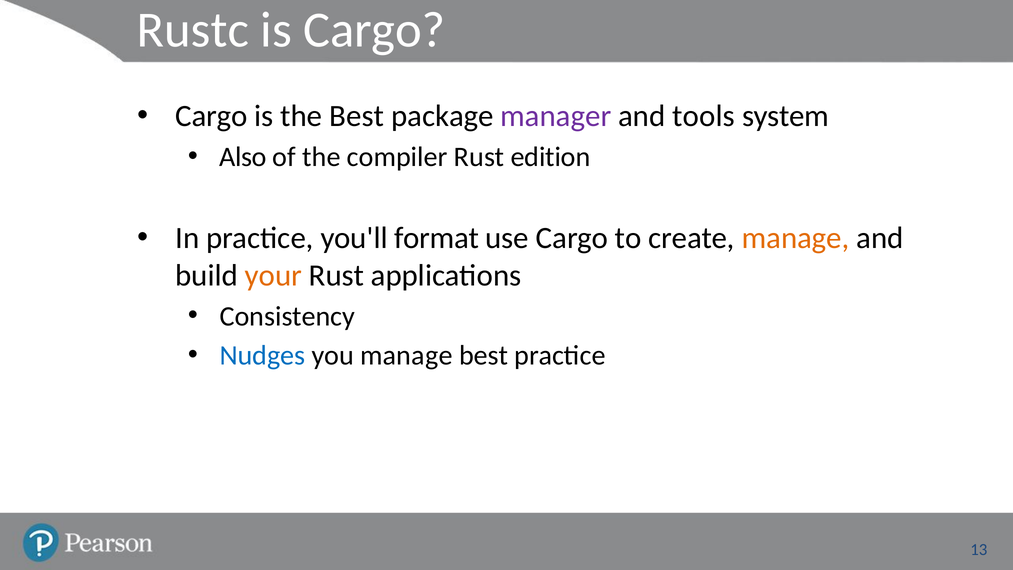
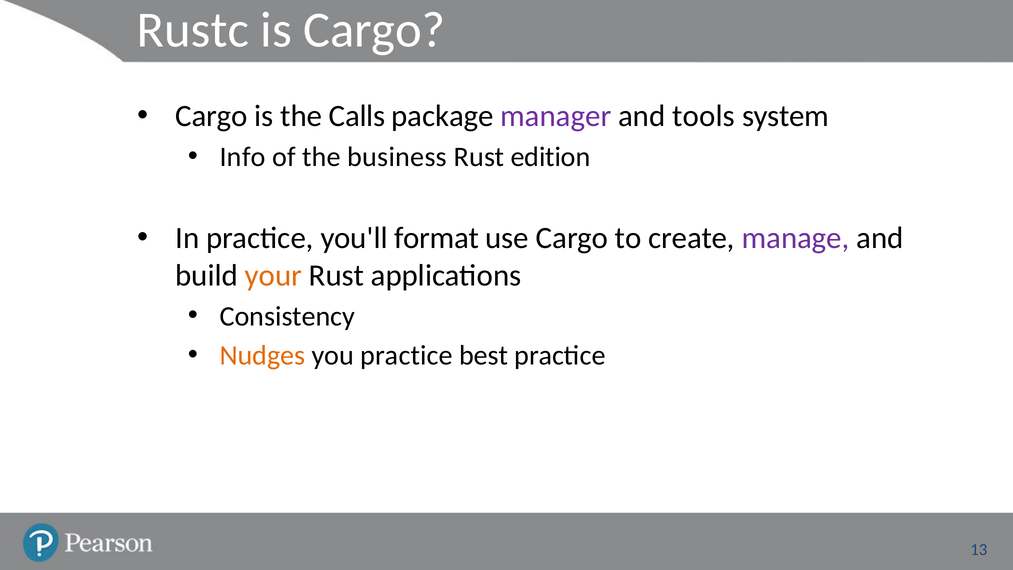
the Best: Best -> Calls
Also: Also -> Info
compiler: compiler -> business
manage at (796, 238) colour: orange -> purple
Nudges colour: blue -> orange
you manage: manage -> practice
